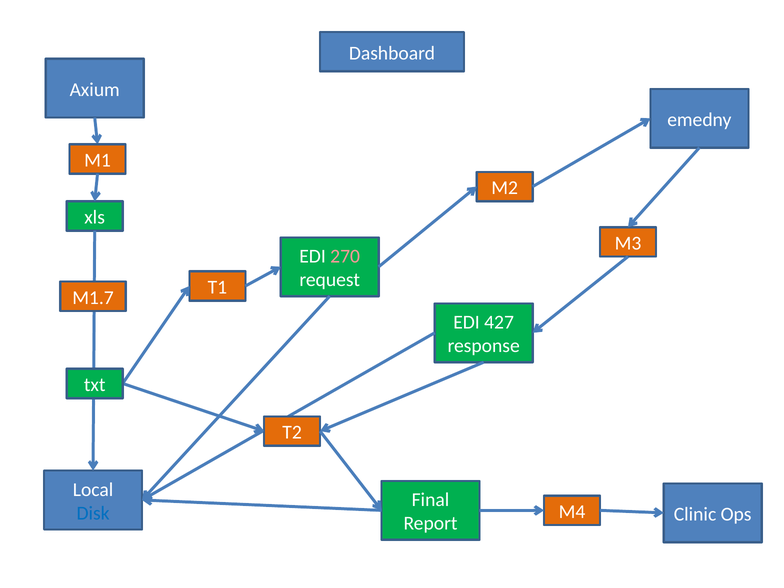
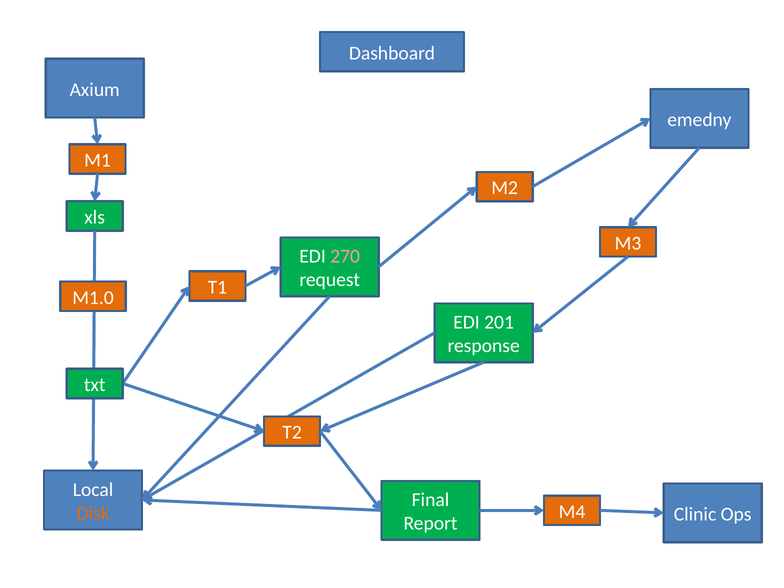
M1.7: M1.7 -> M1.0
427: 427 -> 201
Disk colour: blue -> orange
